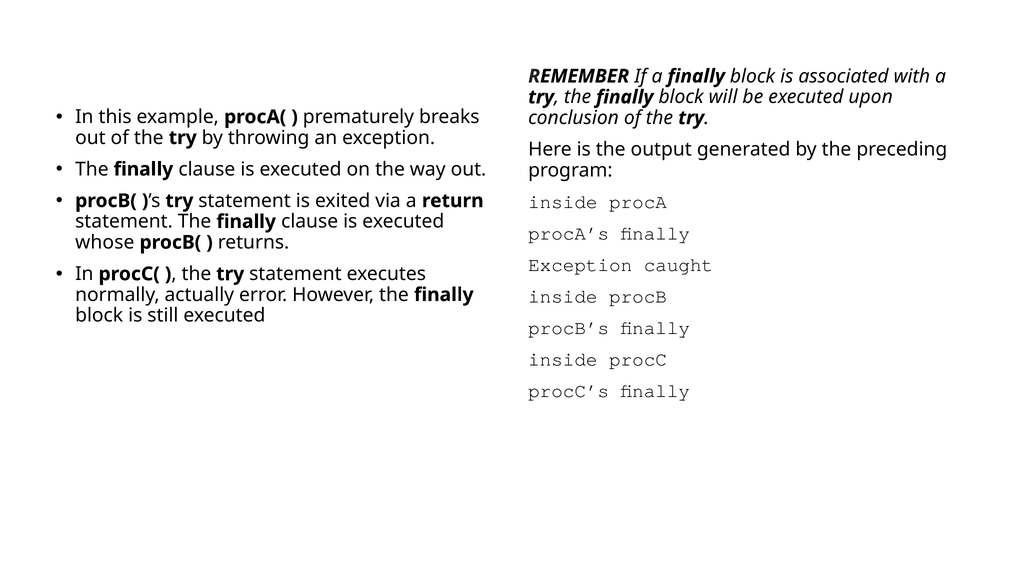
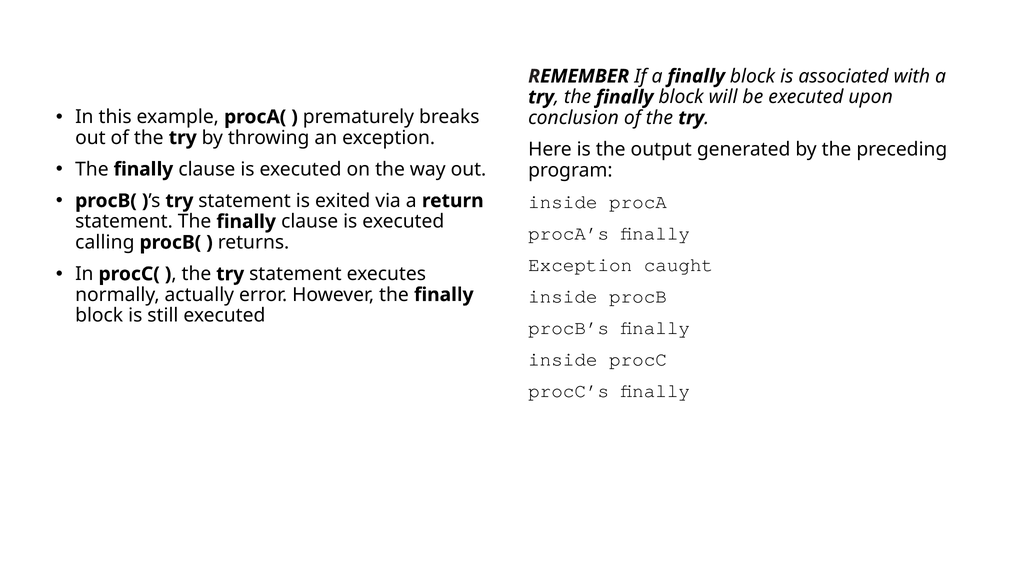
whose: whose -> calling
